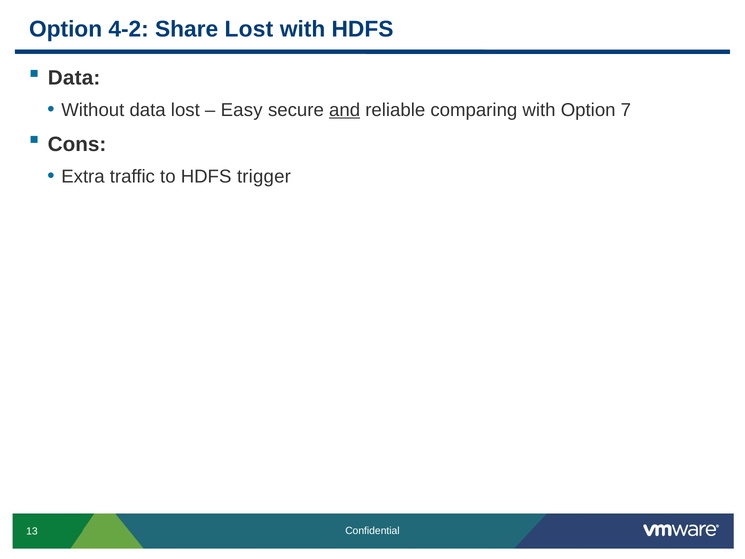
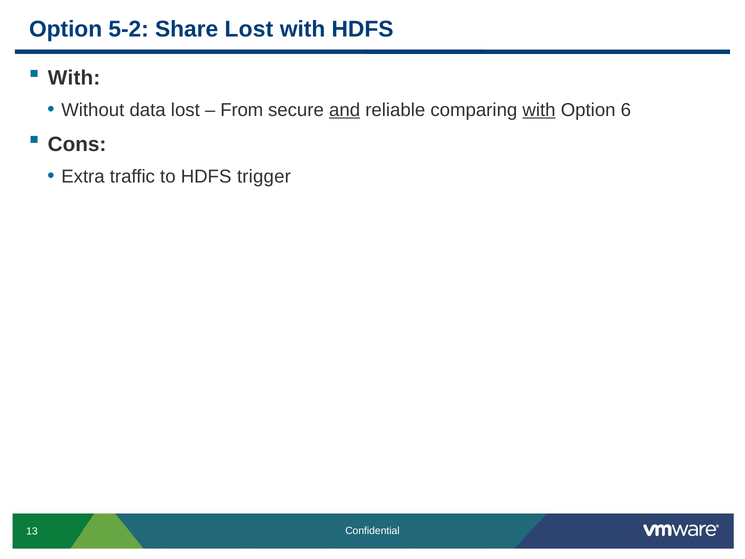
4-2: 4-2 -> 5-2
Data at (74, 78): Data -> With
Easy: Easy -> From
with at (539, 110) underline: none -> present
7: 7 -> 6
